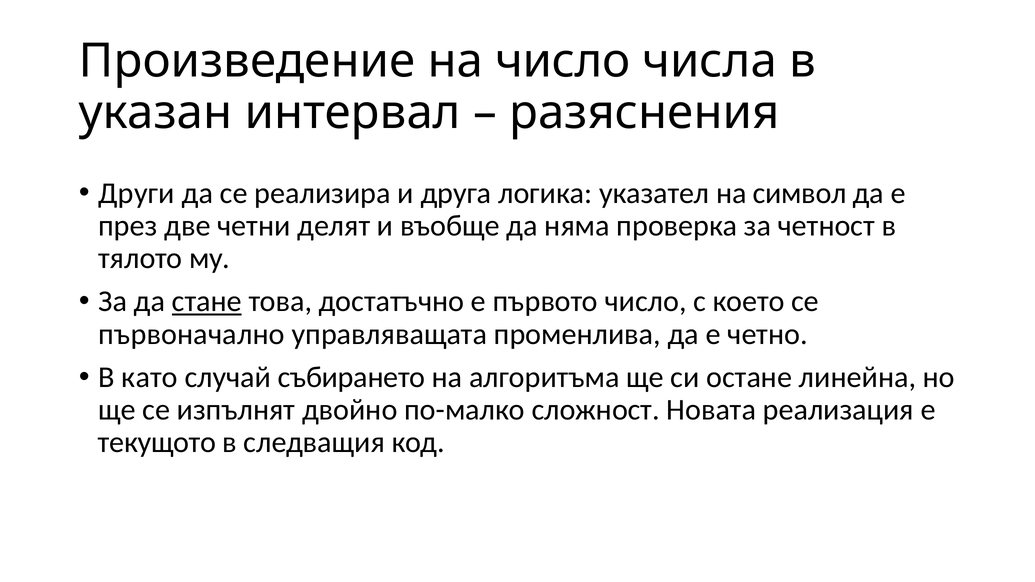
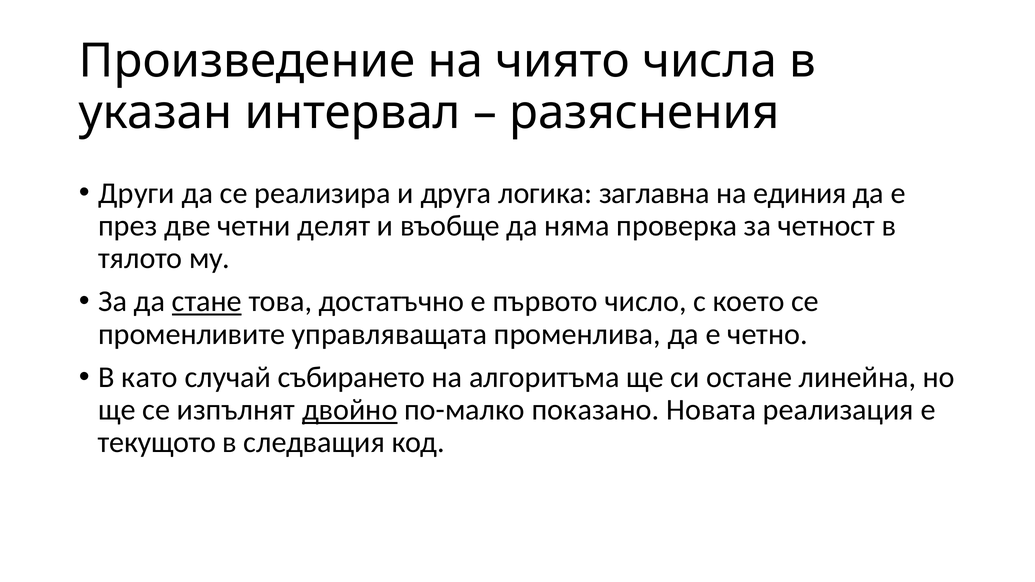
на число: число -> чиято
указател: указател -> заглавна
символ: символ -> единия
първоначално: първоначално -> променливите
двойно underline: none -> present
сложност: сложност -> показано
